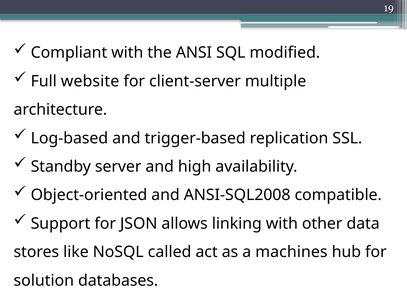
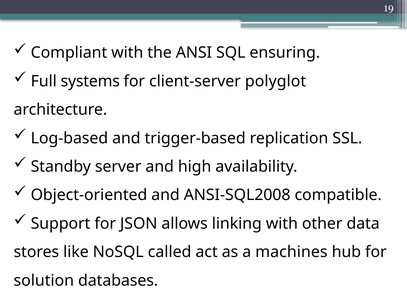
modified: modified -> ensuring
website: website -> systems
multiple: multiple -> polyglot
